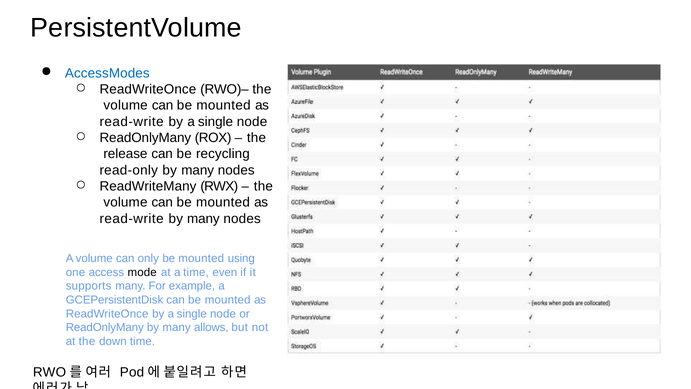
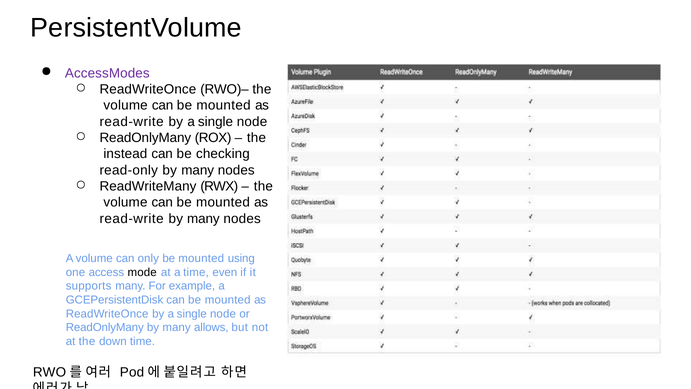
AccessModes colour: blue -> purple
release: release -> instead
recycling: recycling -> checking
